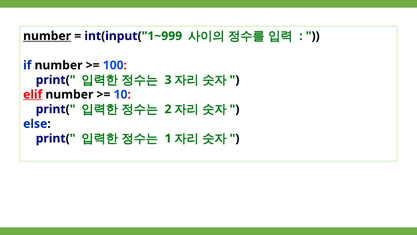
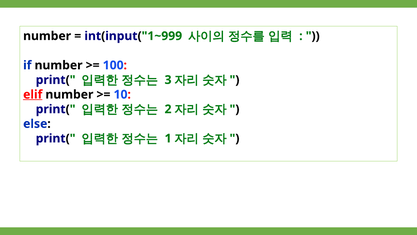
number at (47, 36) underline: present -> none
